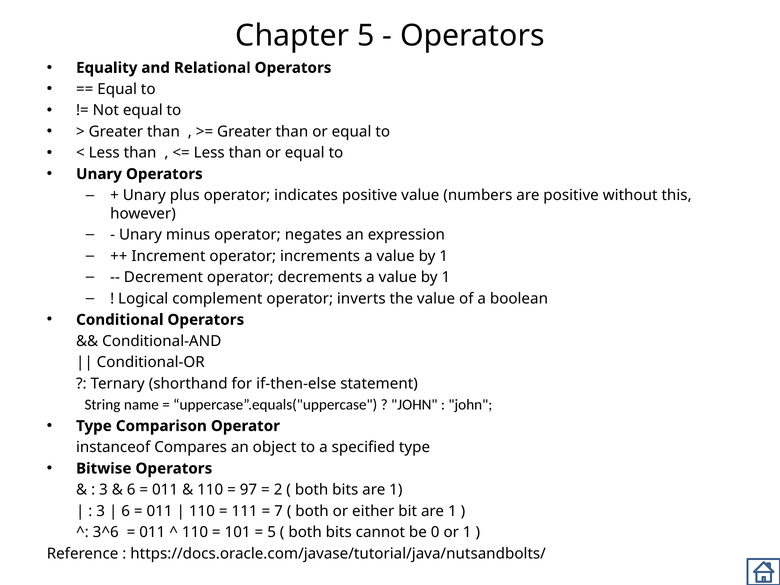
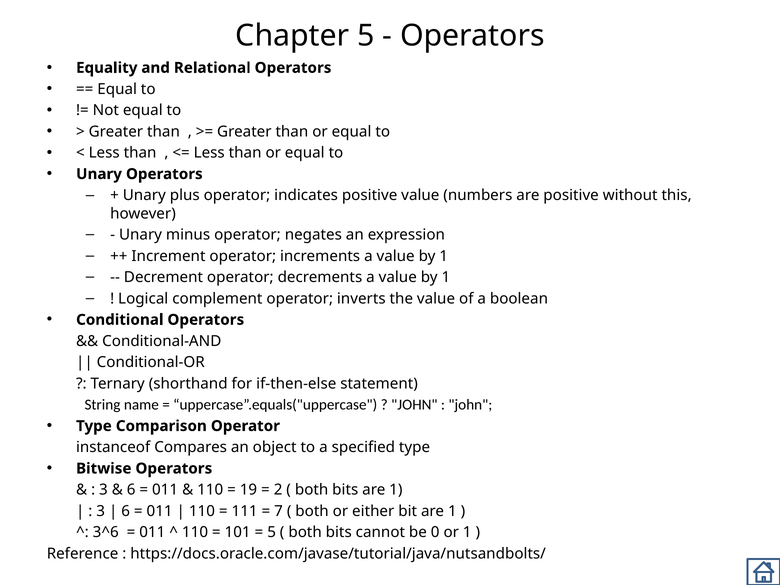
97: 97 -> 19
